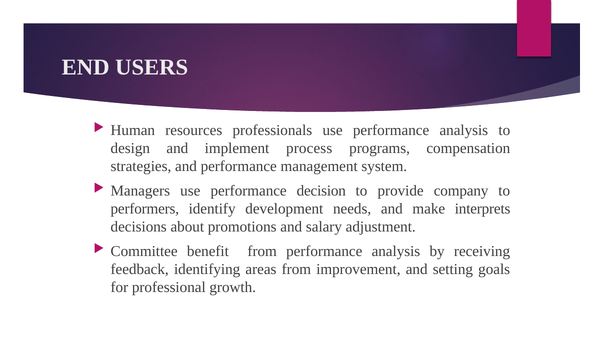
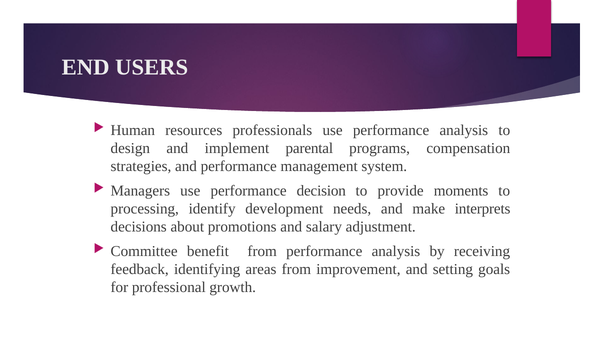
process: process -> parental
company: company -> moments
performers: performers -> processing
